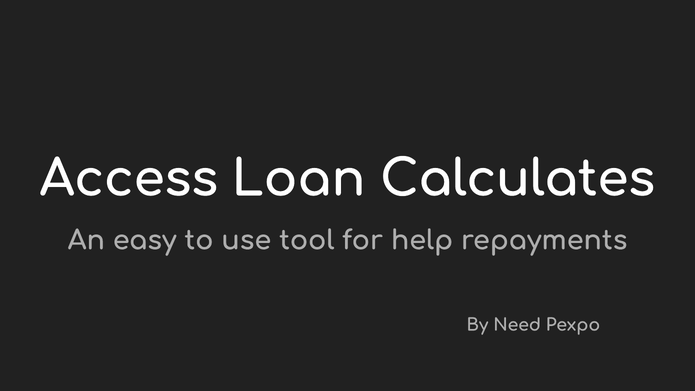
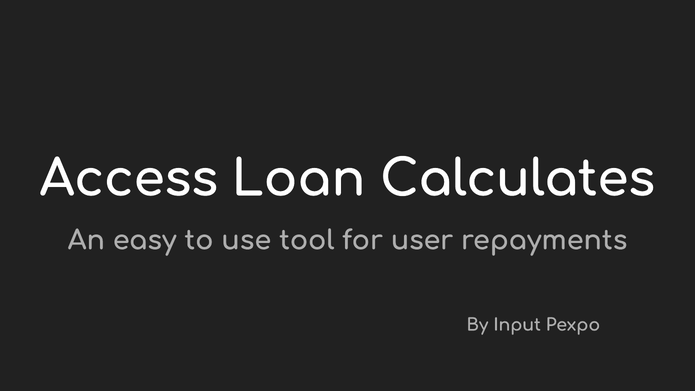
help: help -> user
Need: Need -> Input
